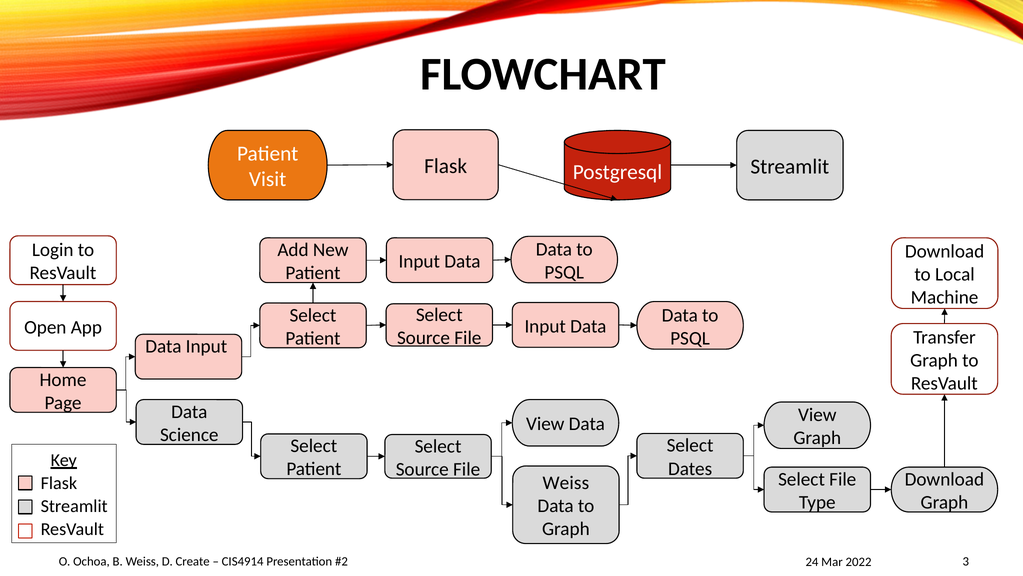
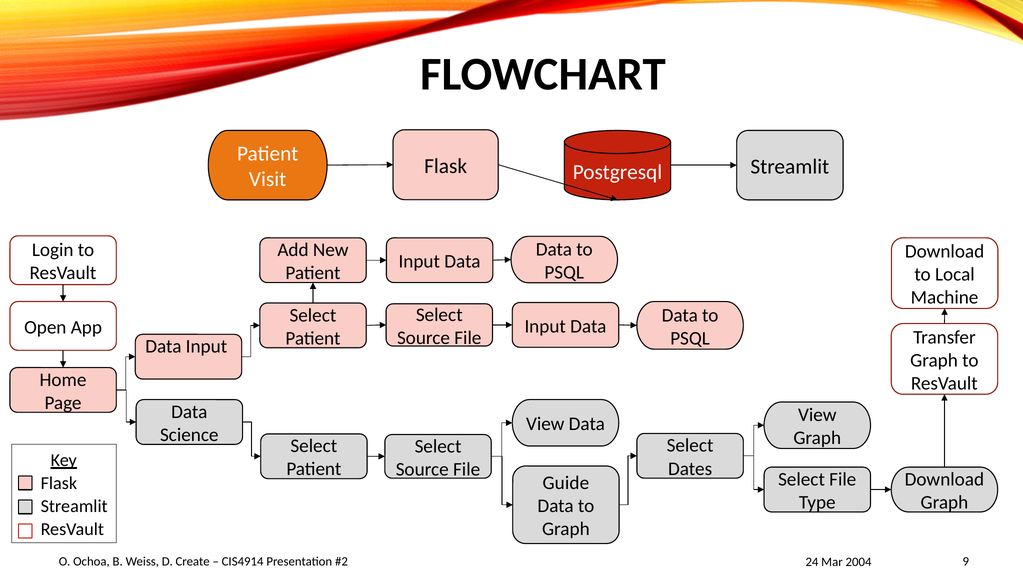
Weiss at (566, 483): Weiss -> Guide
3: 3 -> 9
2022: 2022 -> 2004
